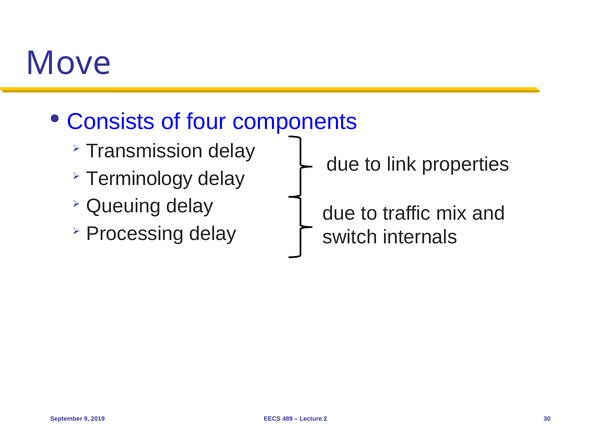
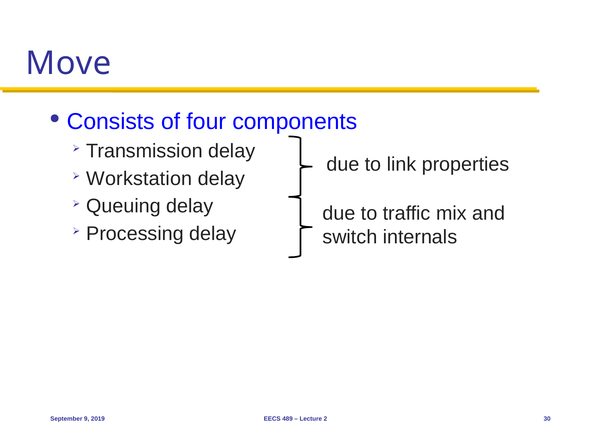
Terminology: Terminology -> Workstation
